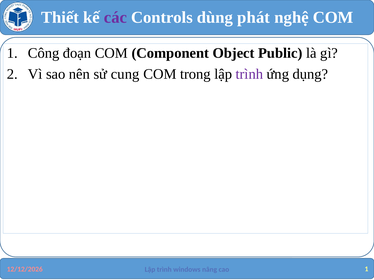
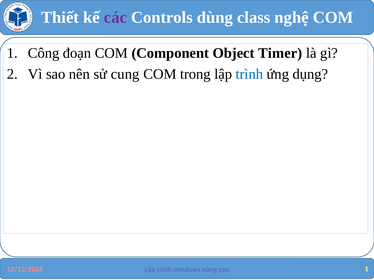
phát: phát -> class
Public: Public -> Timer
trình at (249, 74) colour: purple -> blue
